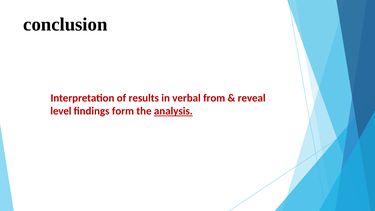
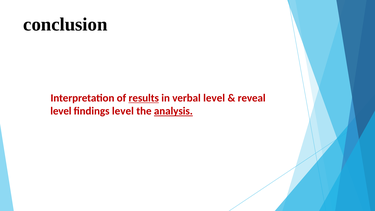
results underline: none -> present
verbal from: from -> level
findings form: form -> level
